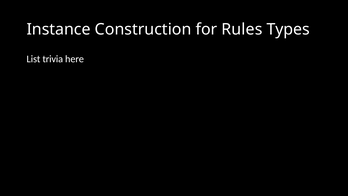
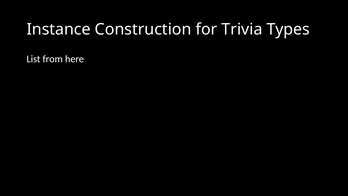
Rules: Rules -> Trivia
trivia: trivia -> from
